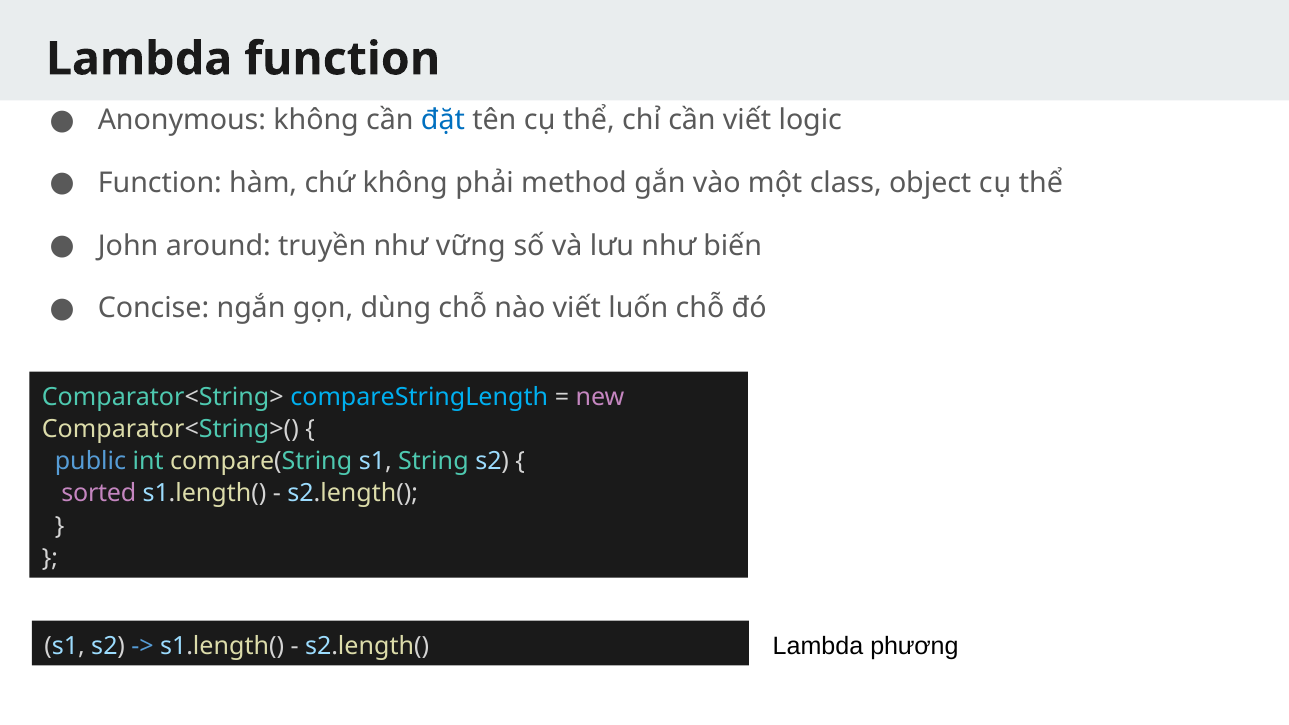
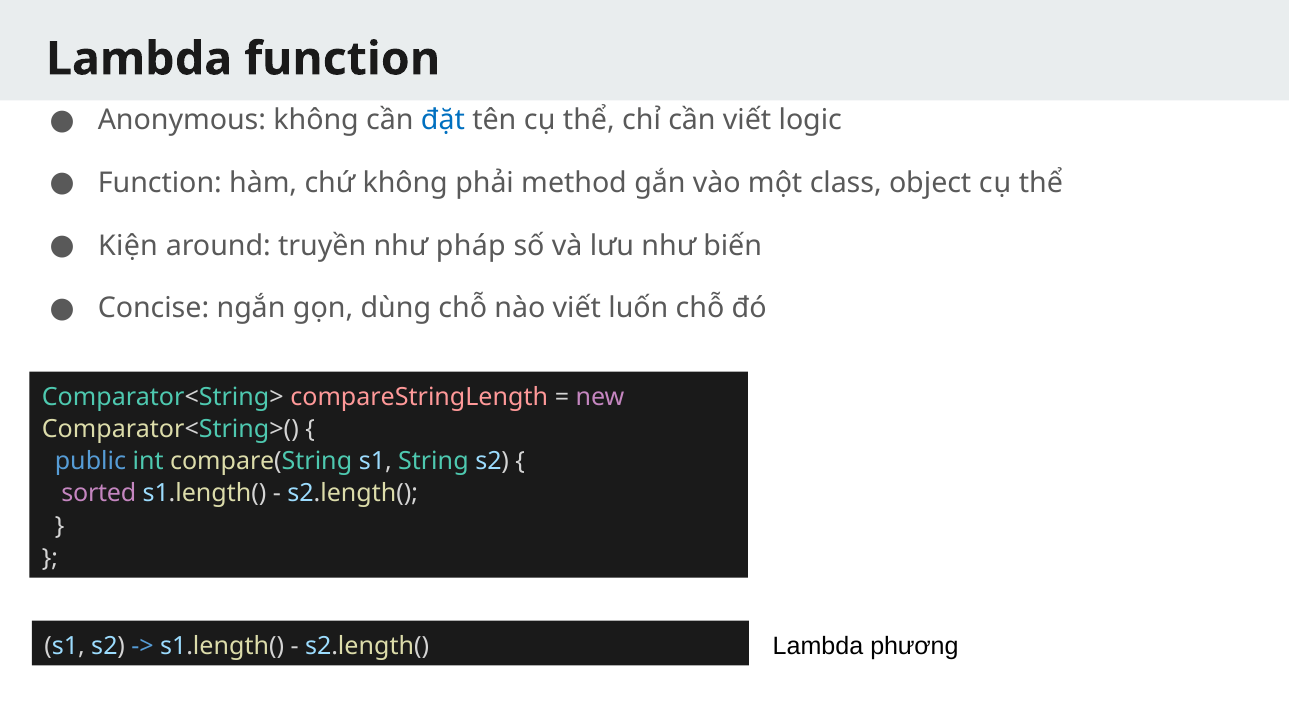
John: John -> Kiện
vững: vững -> pháp
compareStringLength colour: light blue -> pink
